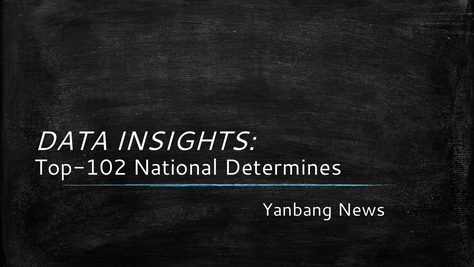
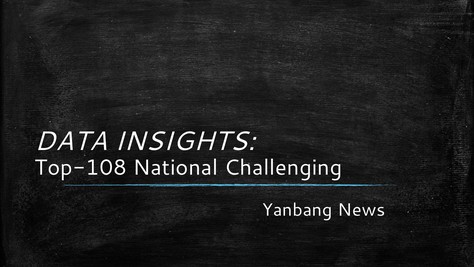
Top-102: Top-102 -> Top-108
Determines: Determines -> Challenging
